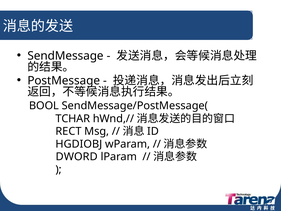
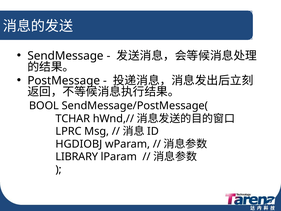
RECT: RECT -> LPRC
DWORD: DWORD -> LIBRARY
